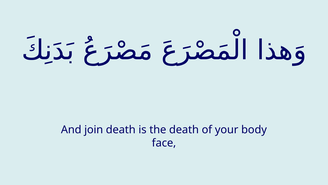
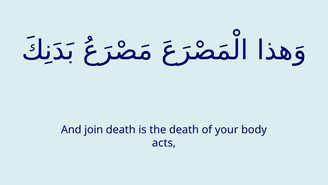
face: face -> acts
